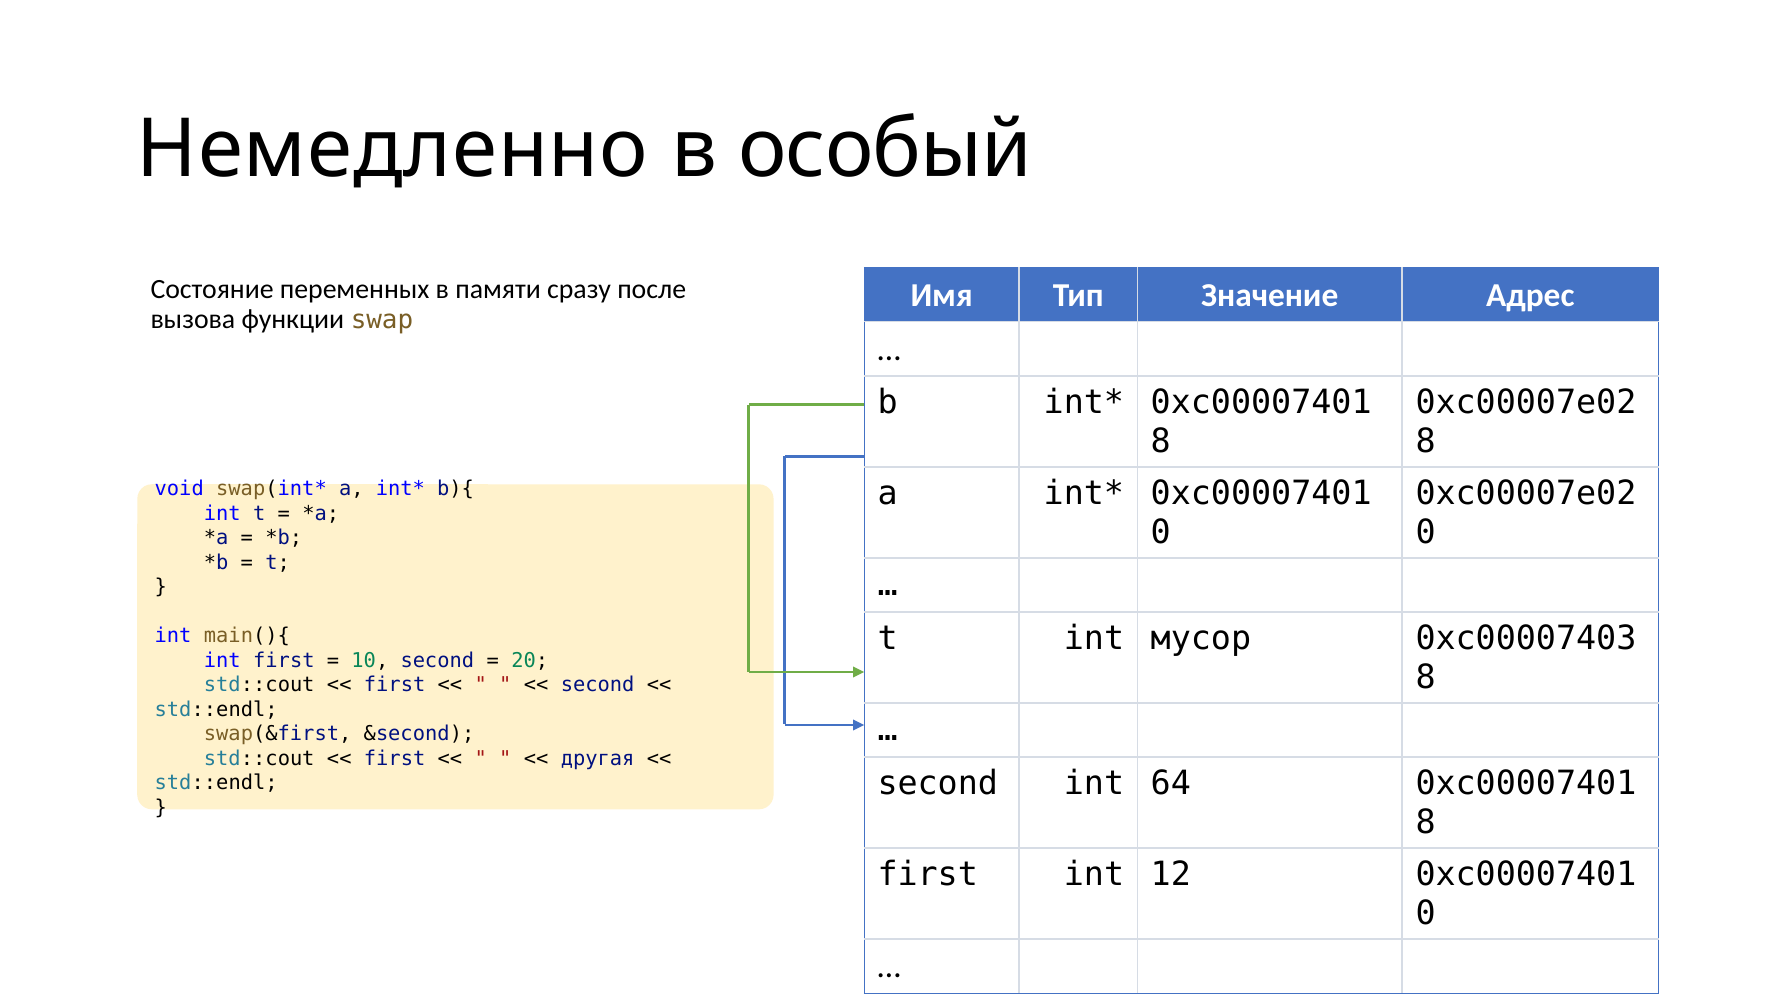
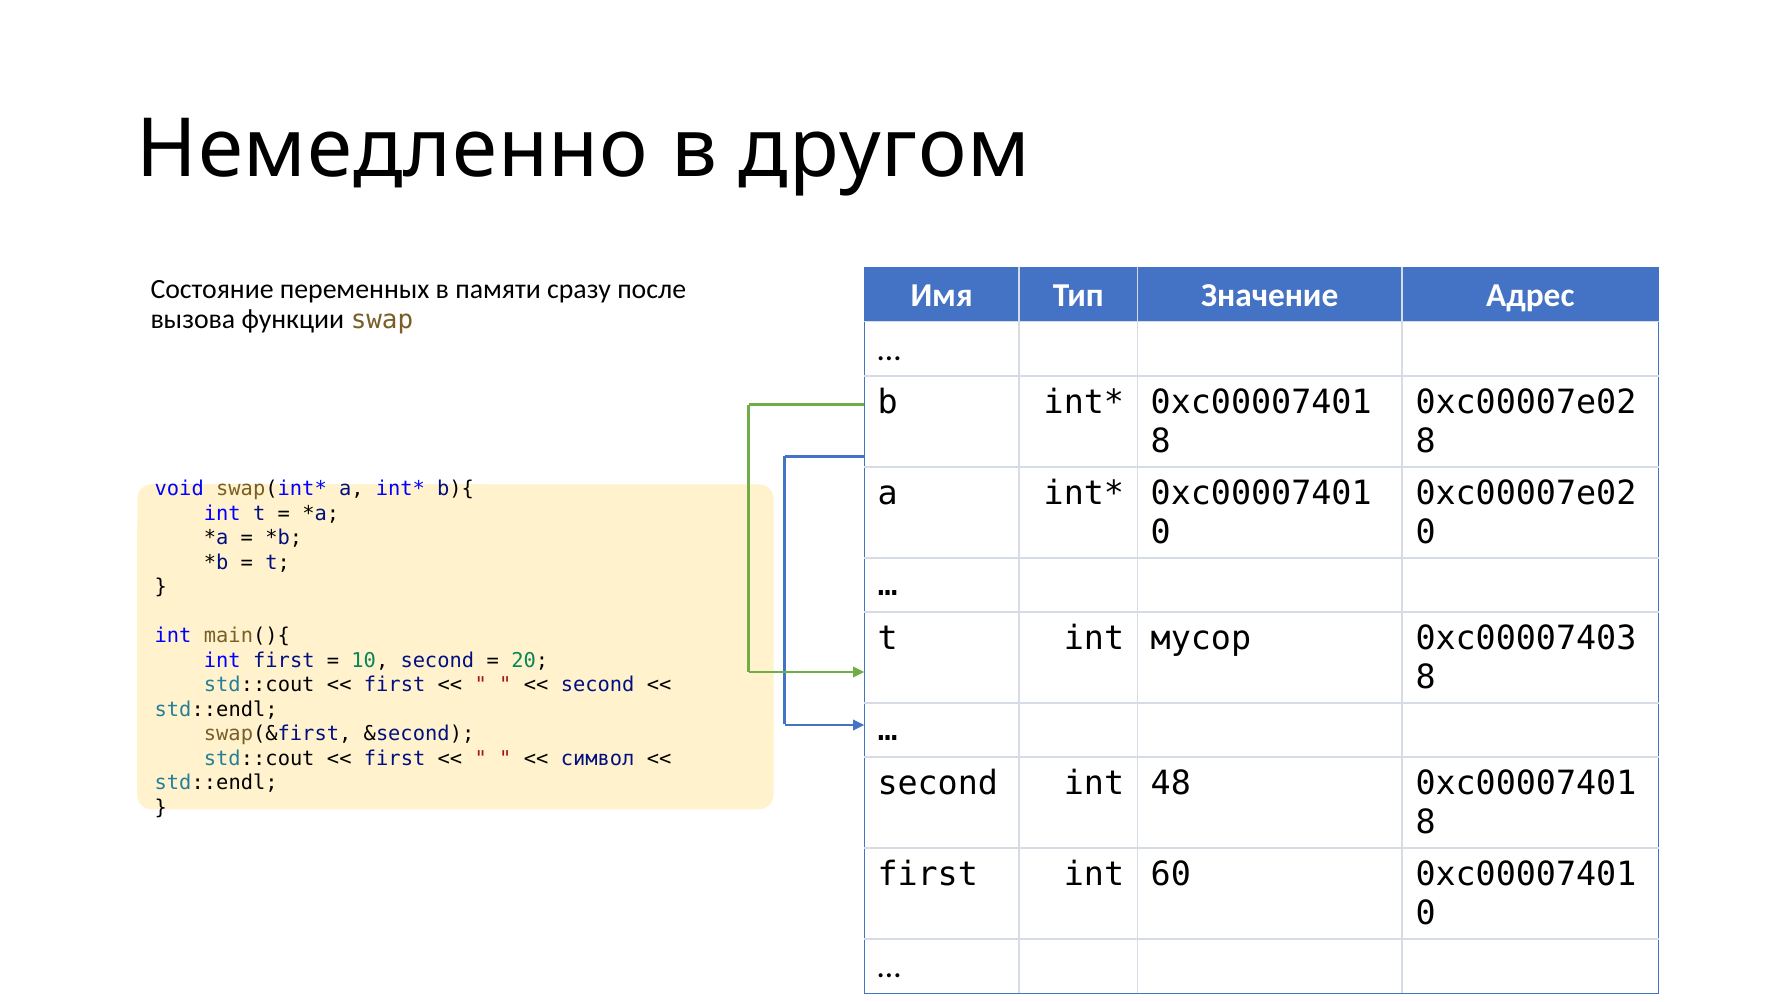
особый: особый -> другом
другая: другая -> символ
64: 64 -> 48
12: 12 -> 60
